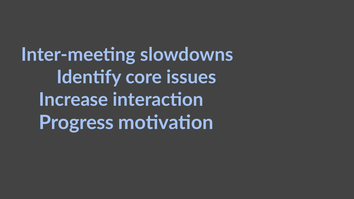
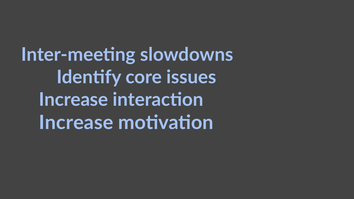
Progress at (76, 123): Progress -> Increase
